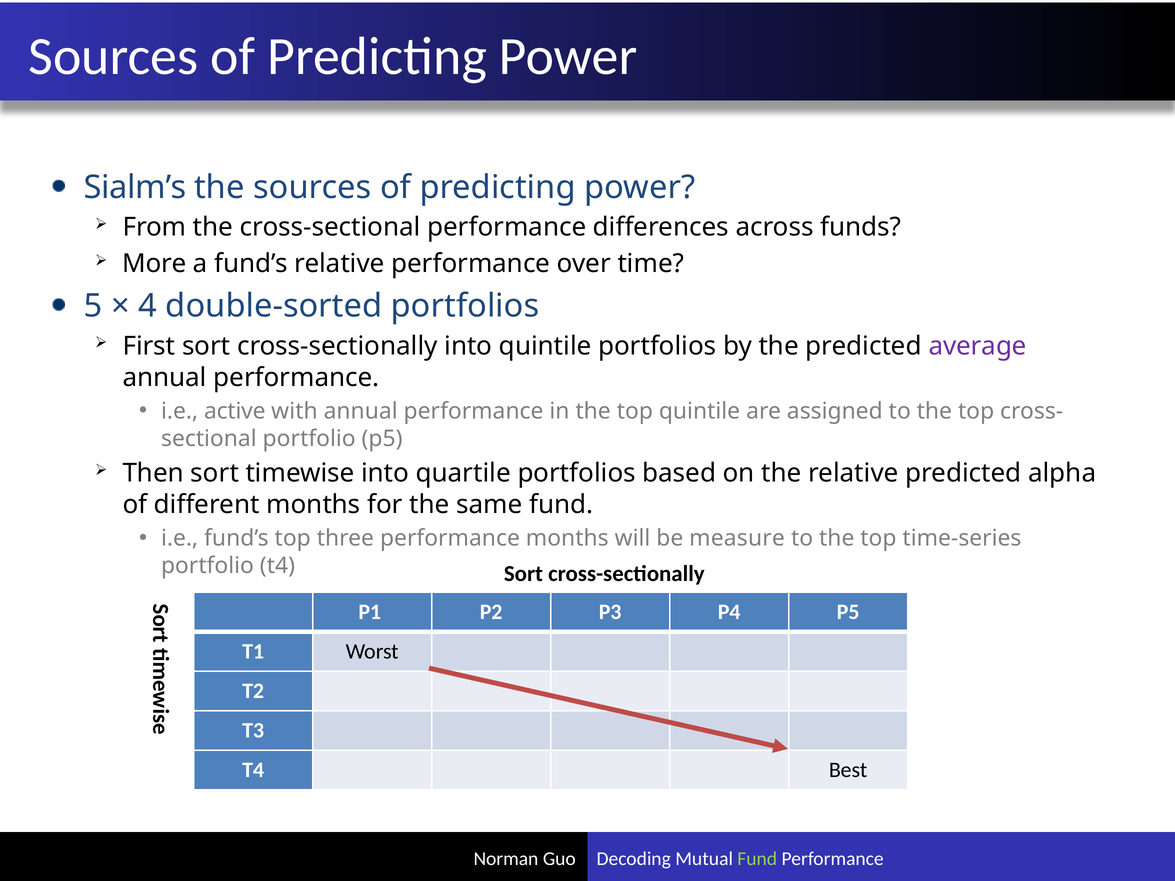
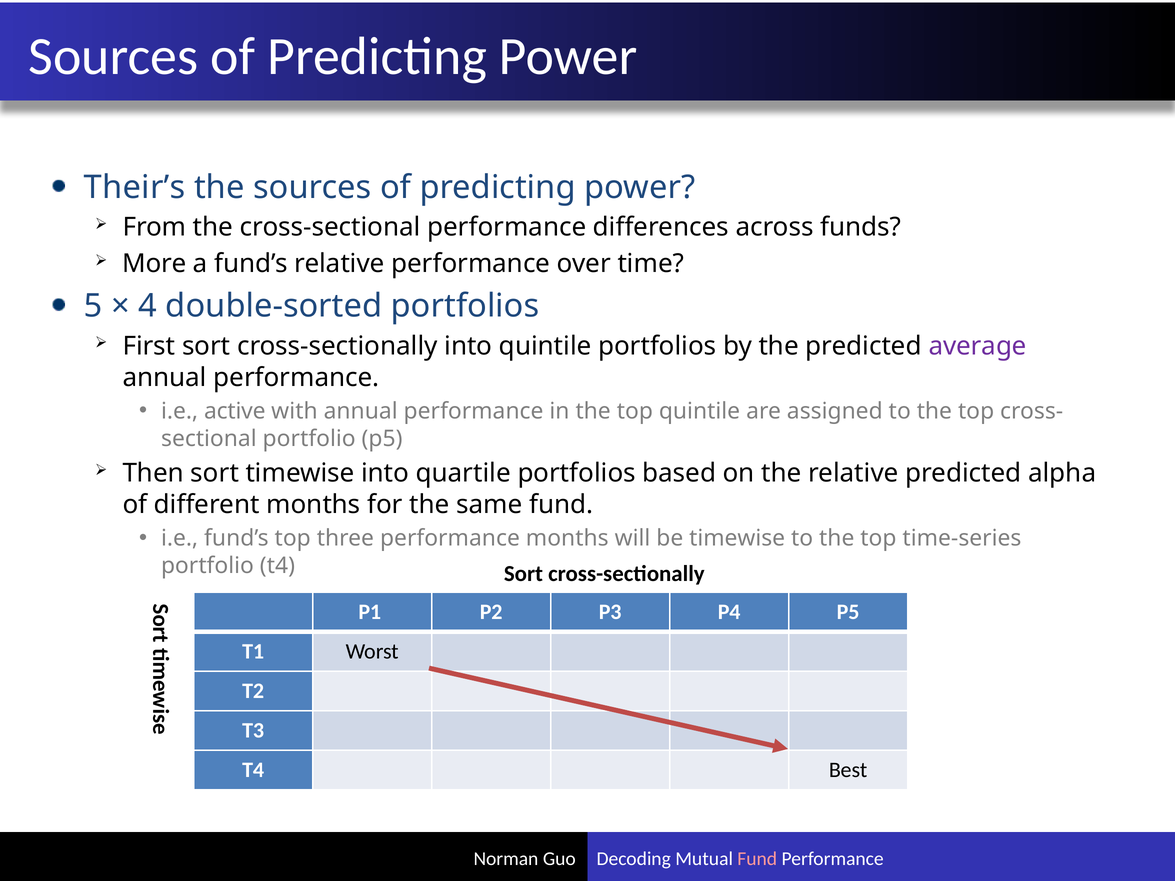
Sialm’s: Sialm’s -> Their’s
be measure: measure -> timewise
Fund at (757, 859) colour: light green -> pink
